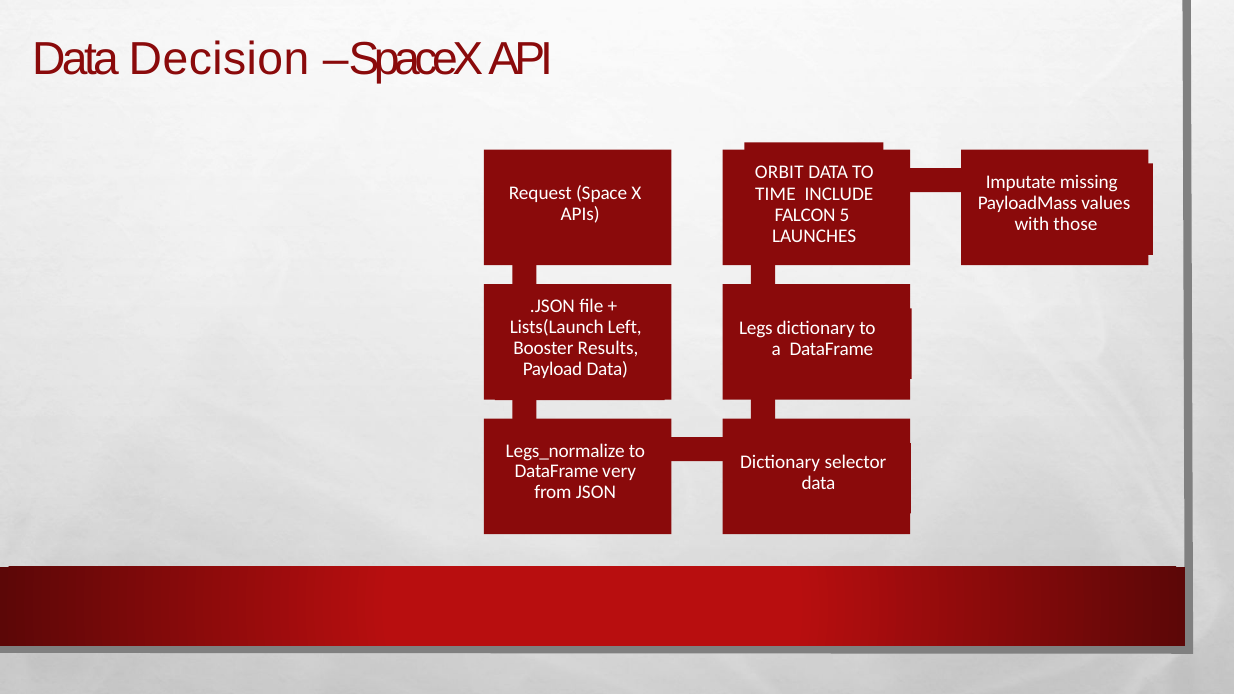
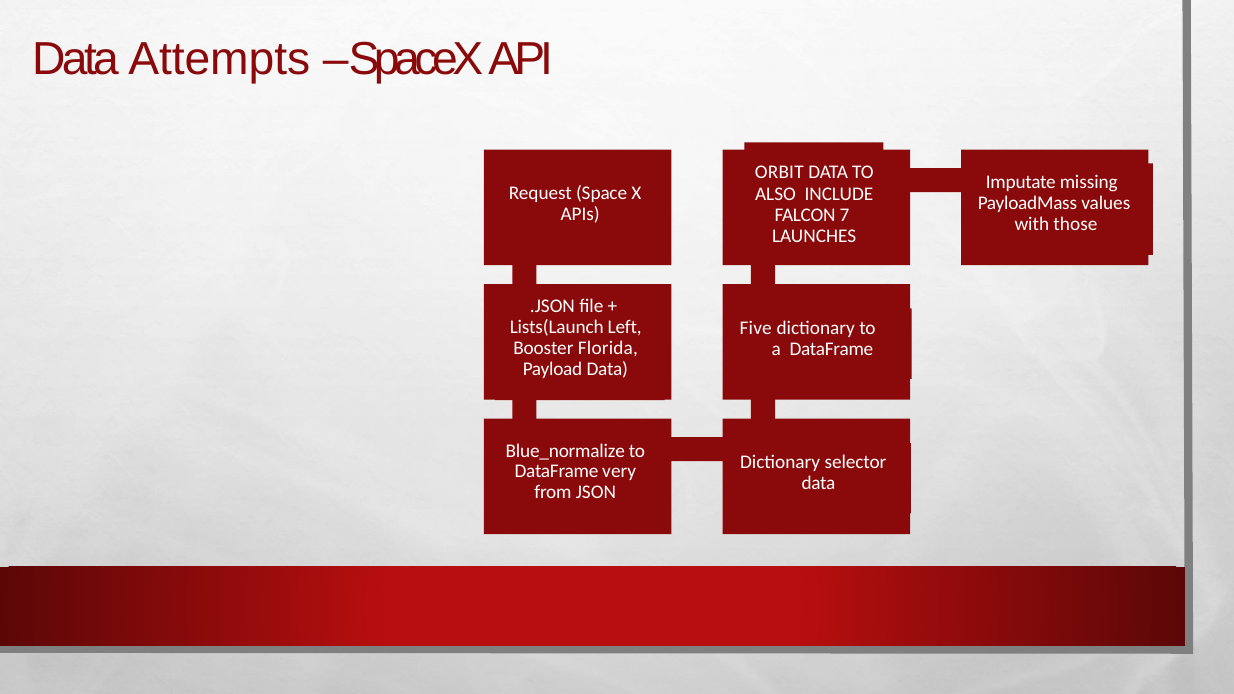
Decision: Decision -> Attempts
TIME: TIME -> ALSO
5: 5 -> 7
Legs: Legs -> Five
Results: Results -> Florida
Legs_normalize: Legs_normalize -> Blue_normalize
